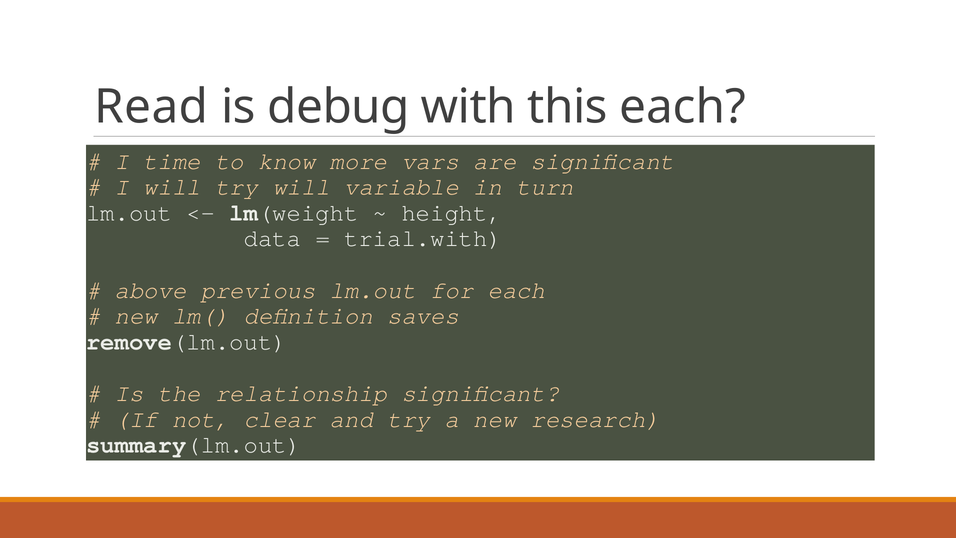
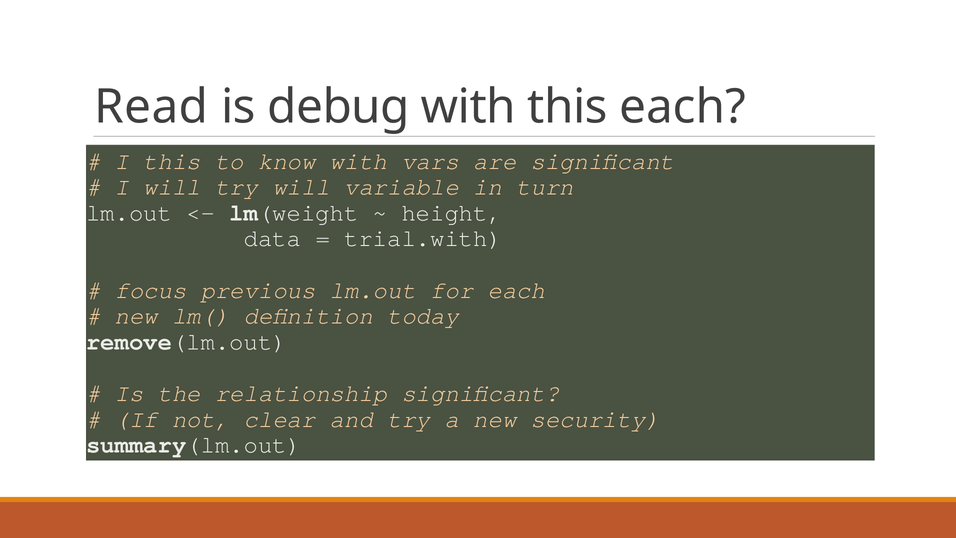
I time: time -> this
know more: more -> with
above: above -> focus
saves: saves -> today
research: research -> security
